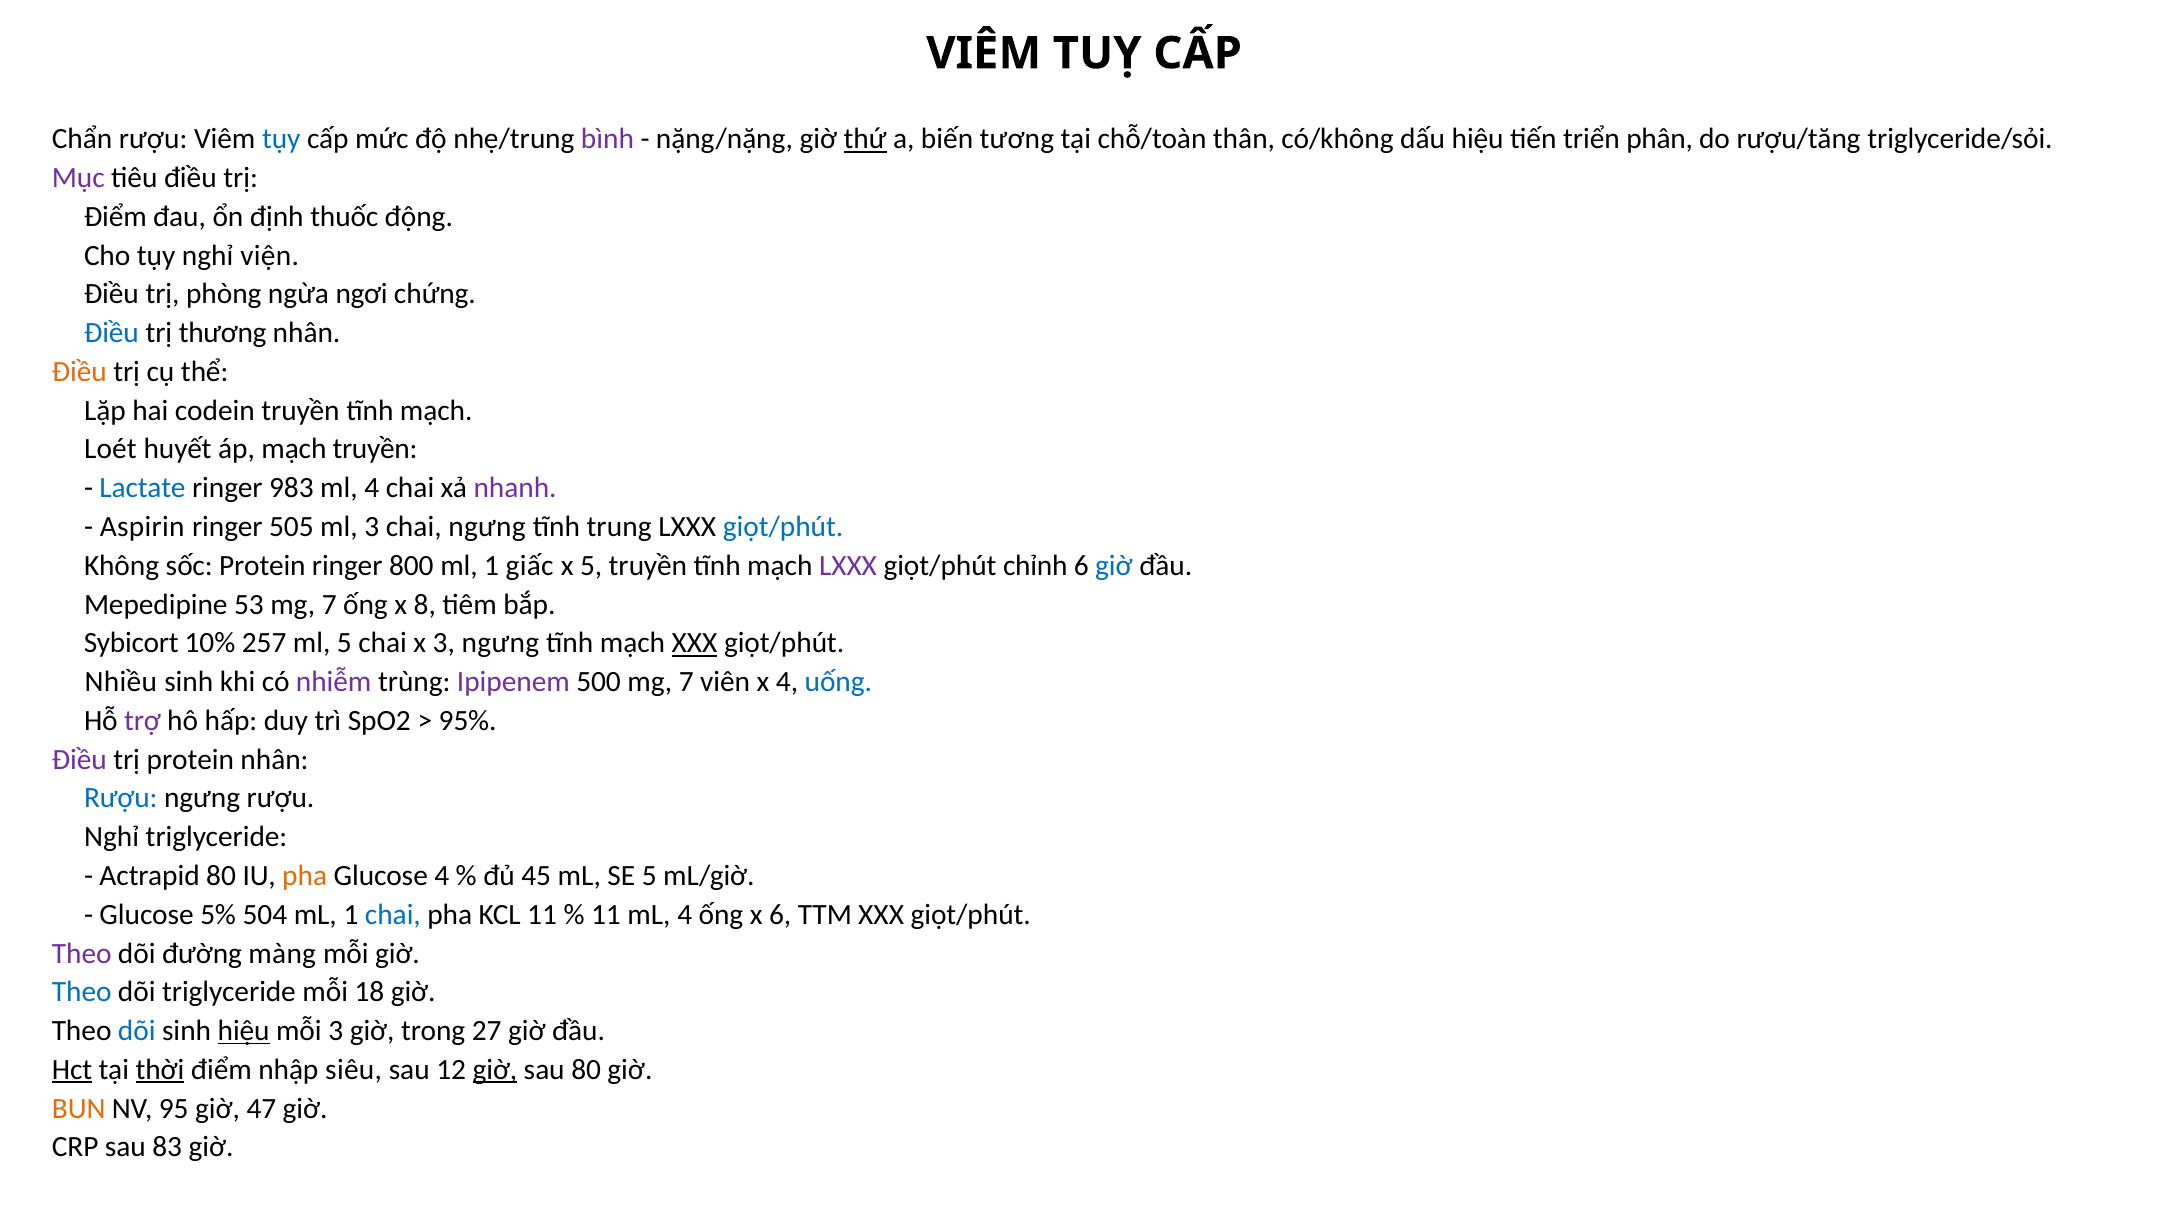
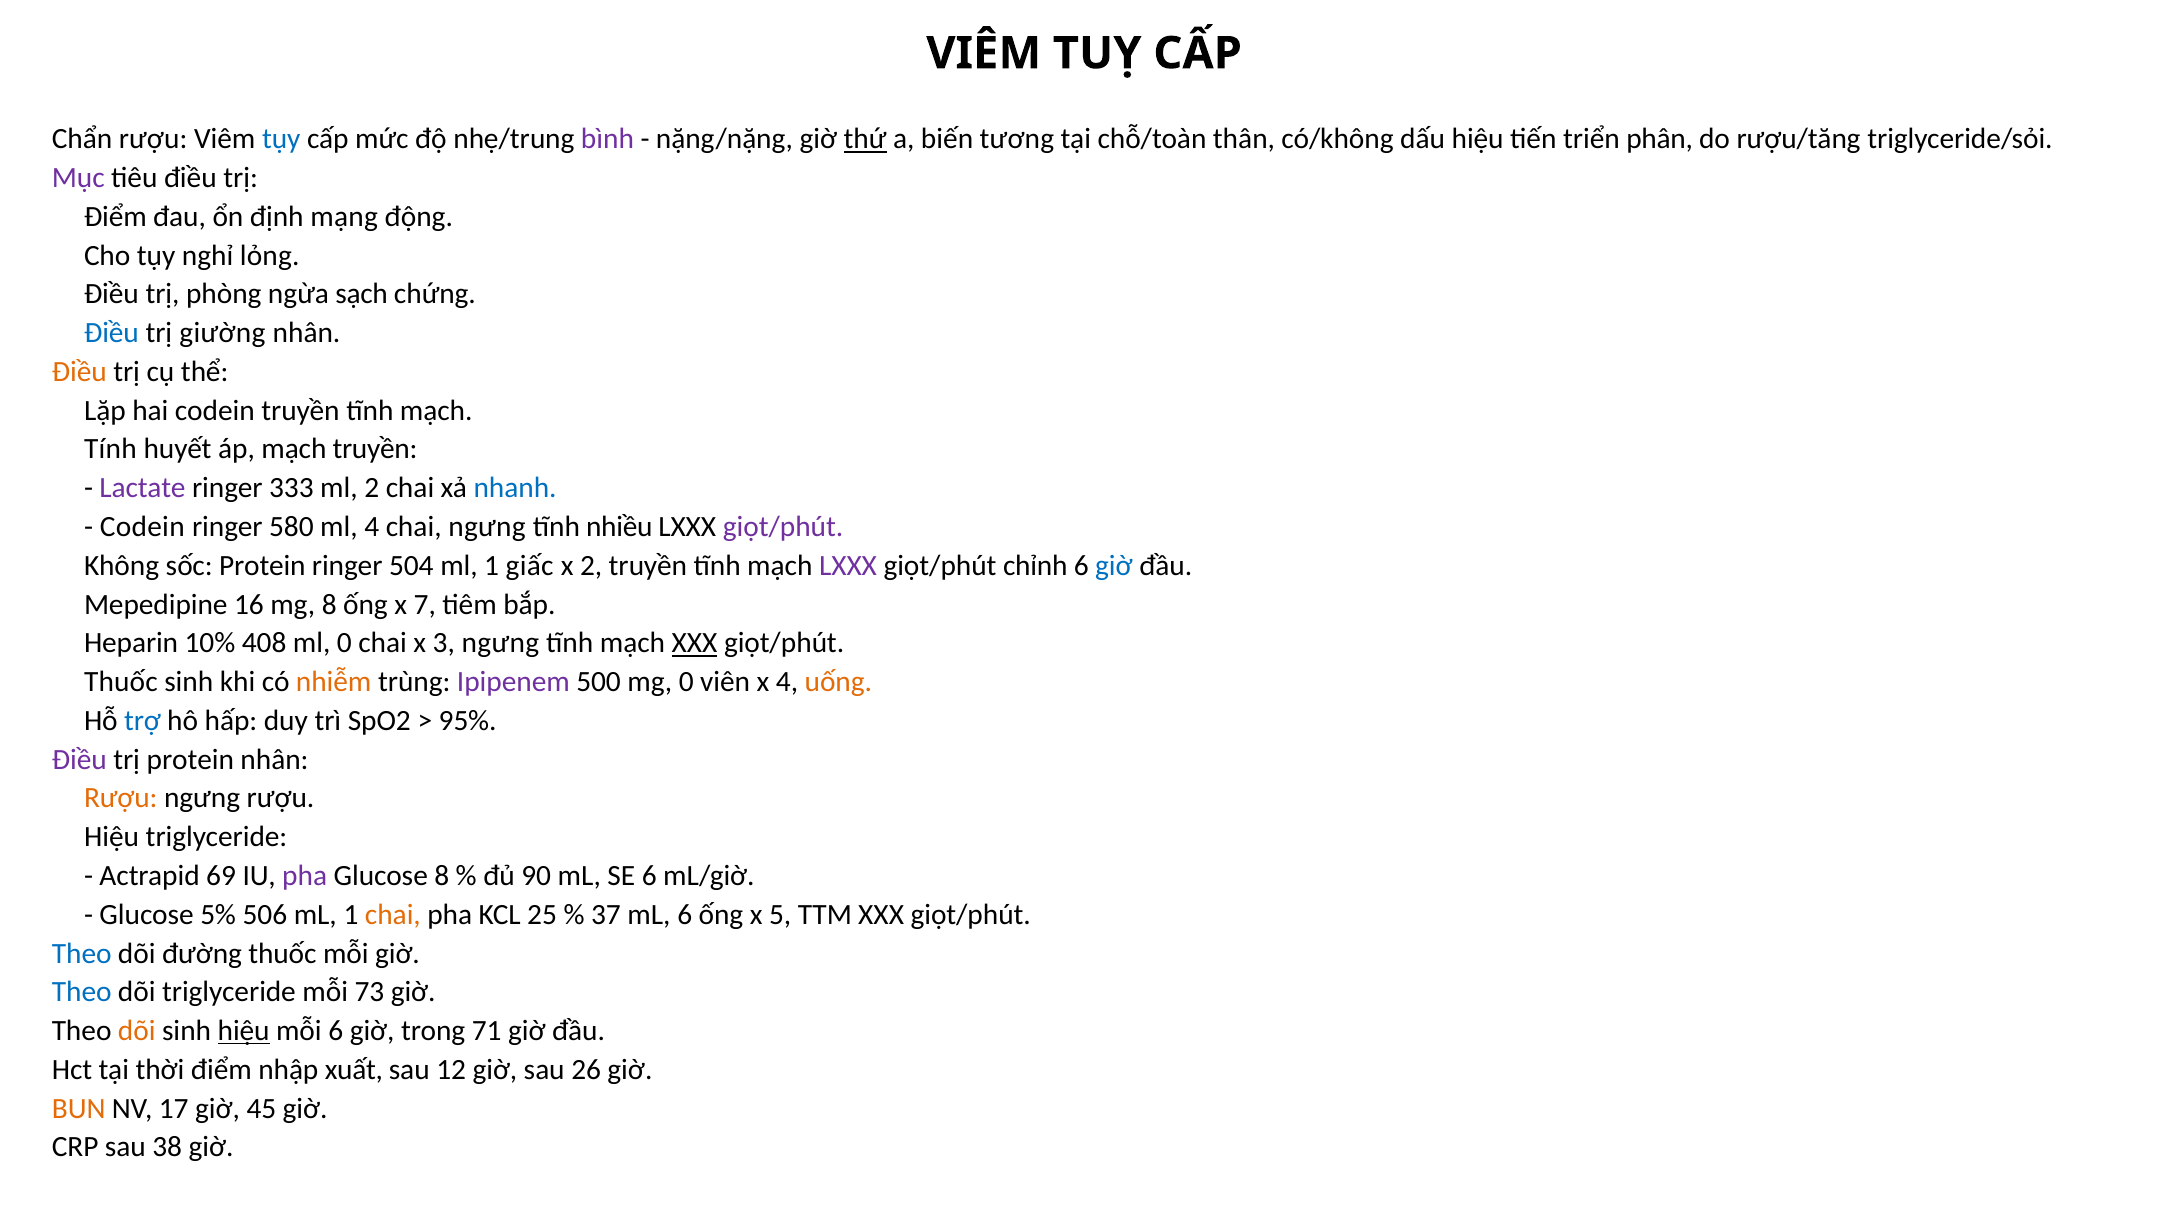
thuốc: thuốc -> mạng
viện: viện -> lỏng
ngơi: ngơi -> sạch
thương: thương -> giường
Loét: Loét -> Tính
Lactate colour: blue -> purple
983: 983 -> 333
4 at (372, 488): 4 -> 2
nhanh colour: purple -> blue
Aspirin at (142, 527): Aspirin -> Codein
505: 505 -> 580
ml 3: 3 -> 4
trung: trung -> nhiều
giọt/phút at (783, 527) colour: blue -> purple
800: 800 -> 504
x 5: 5 -> 2
53: 53 -> 16
7 at (329, 605): 7 -> 8
8: 8 -> 7
Sybicort: Sybicort -> Heparin
257: 257 -> 408
ml 5: 5 -> 0
Nhiều at (121, 682): Nhiều -> Thuốc
nhiễm colour: purple -> orange
500 mg 7: 7 -> 0
uống colour: blue -> orange
trợ colour: purple -> blue
Rượu at (121, 799) colour: blue -> orange
Nghỉ at (112, 837): Nghỉ -> Hiệu
Actrapid 80: 80 -> 69
pha at (305, 876) colour: orange -> purple
Glucose 4: 4 -> 8
45: 45 -> 90
SE 5: 5 -> 6
504: 504 -> 506
chai at (393, 915) colour: blue -> orange
KCL 11: 11 -> 25
11 at (606, 915): 11 -> 37
4 at (685, 915): 4 -> 6
x 6: 6 -> 5
Theo at (82, 954) colour: purple -> blue
đường màng: màng -> thuốc
18: 18 -> 73
dõi at (137, 1031) colour: blue -> orange
mỗi 3: 3 -> 6
27: 27 -> 71
Hct underline: present -> none
thời underline: present -> none
siêu: siêu -> xuất
giờ at (495, 1070) underline: present -> none
sau 80: 80 -> 26
95: 95 -> 17
47: 47 -> 45
83: 83 -> 38
